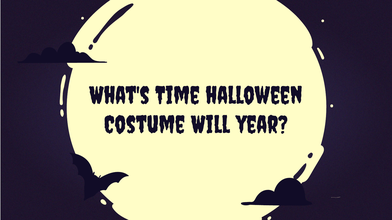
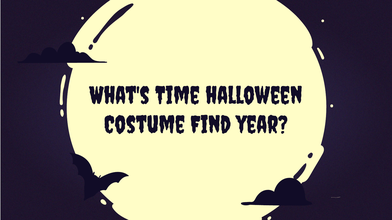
Will: Will -> Find
